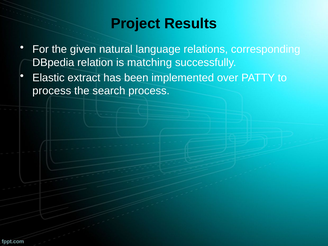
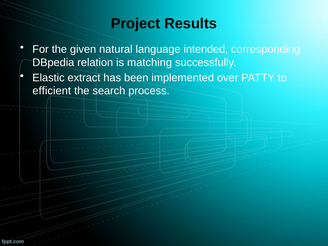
relations: relations -> intended
process at (52, 91): process -> efficient
